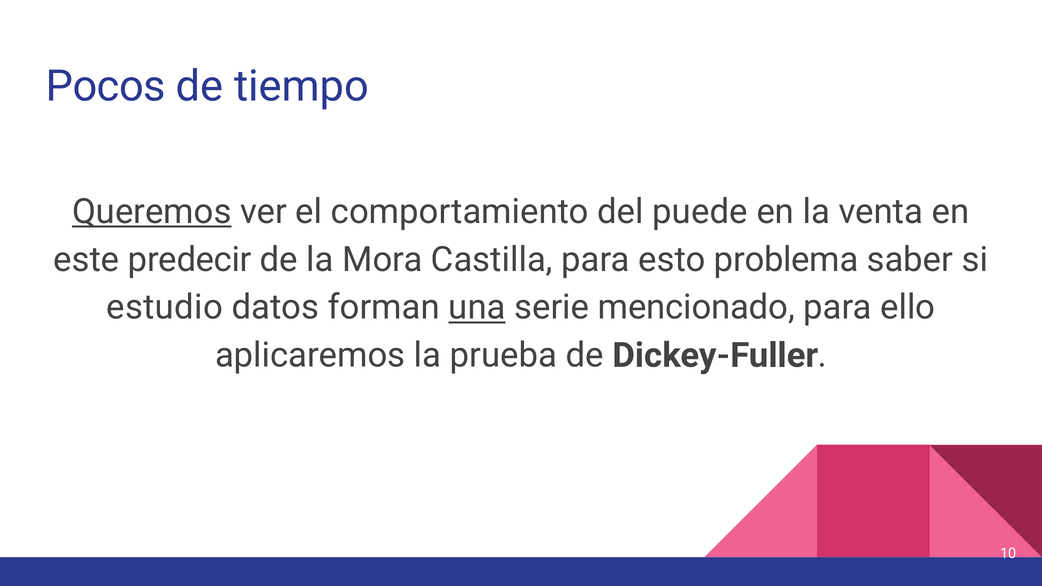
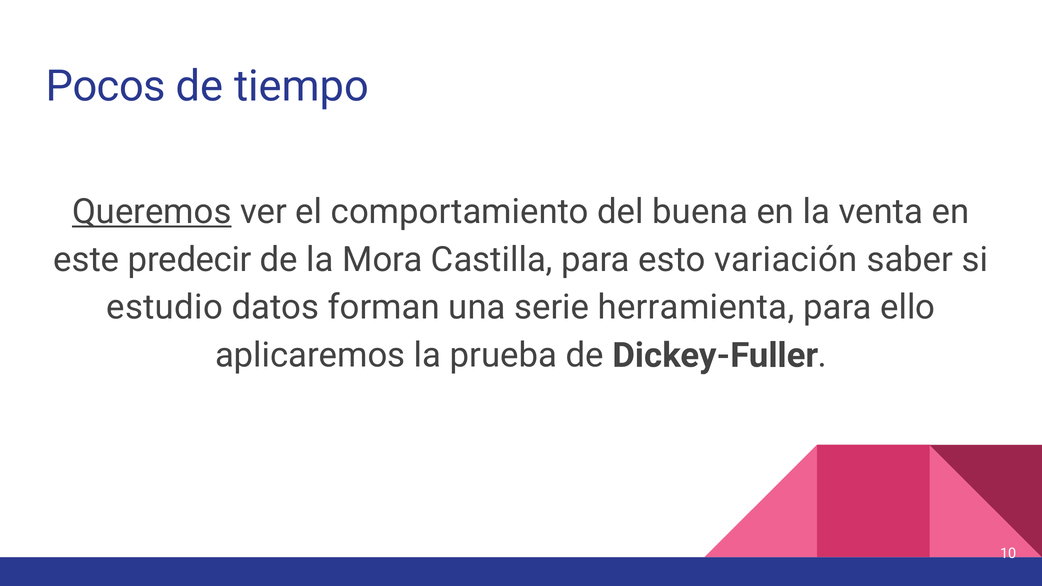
puede: puede -> buena
problema: problema -> variación
una underline: present -> none
mencionado: mencionado -> herramienta
